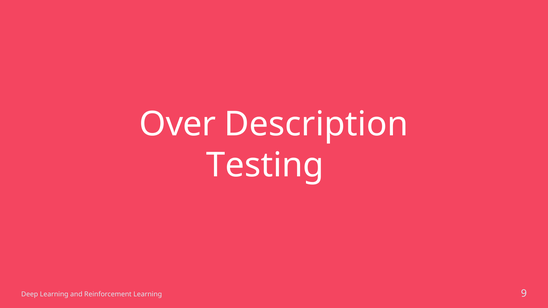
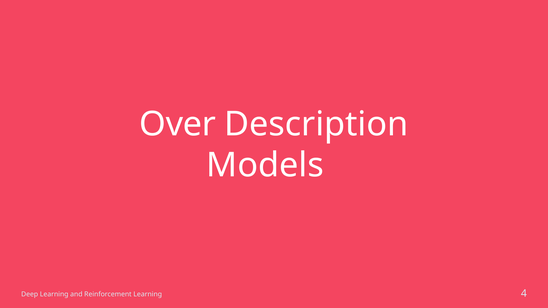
Testing: Testing -> Models
9: 9 -> 4
